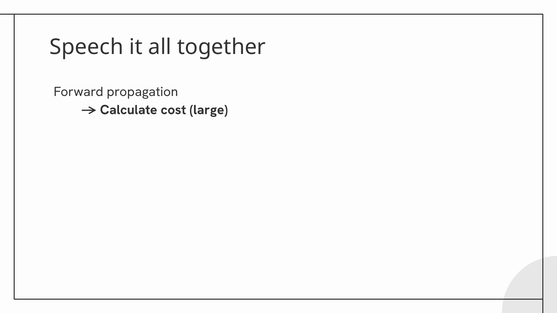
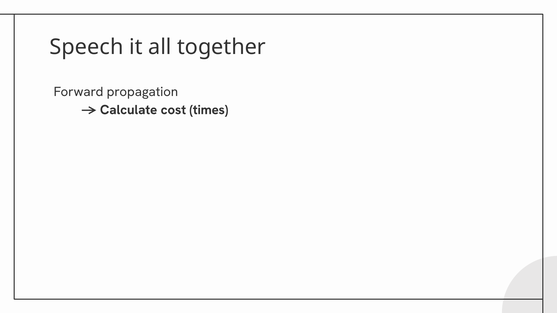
large: large -> times
